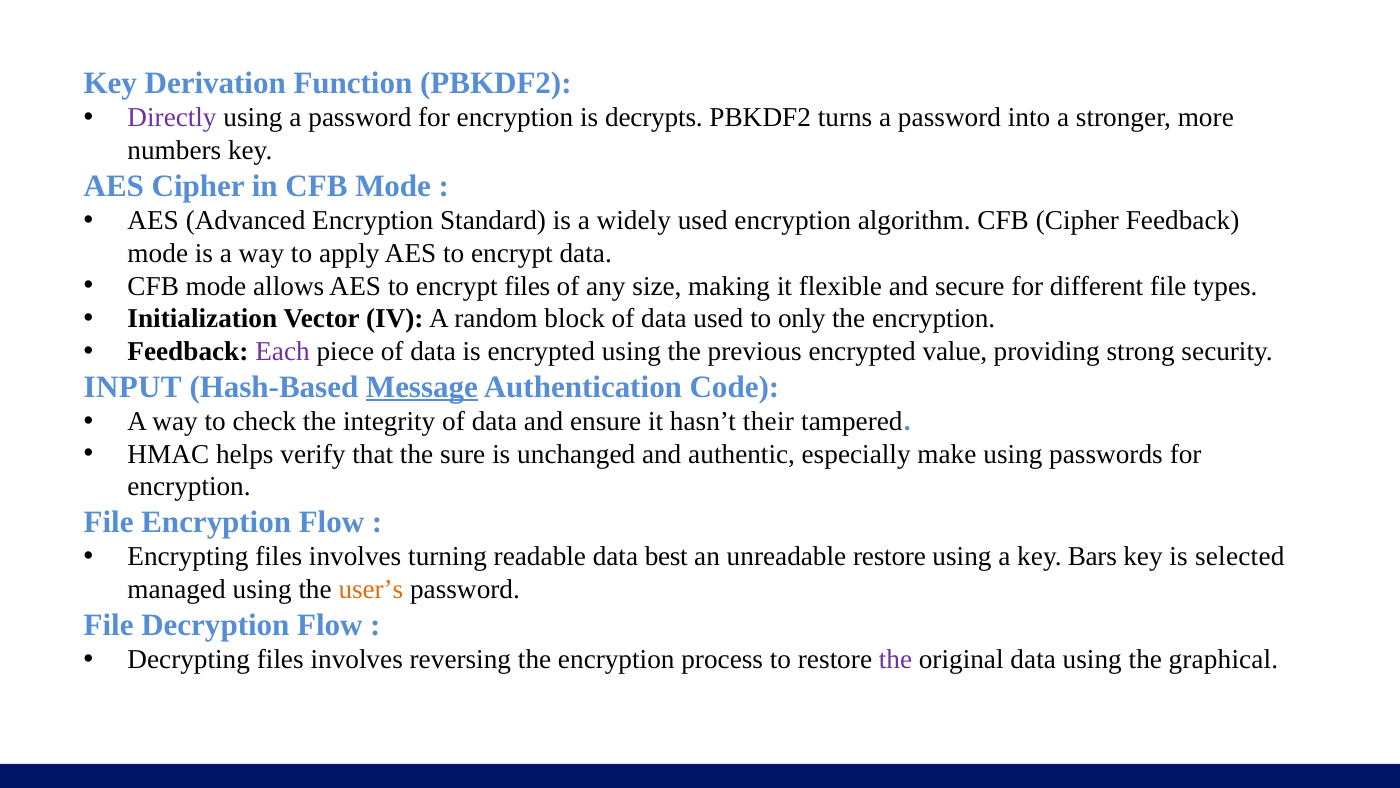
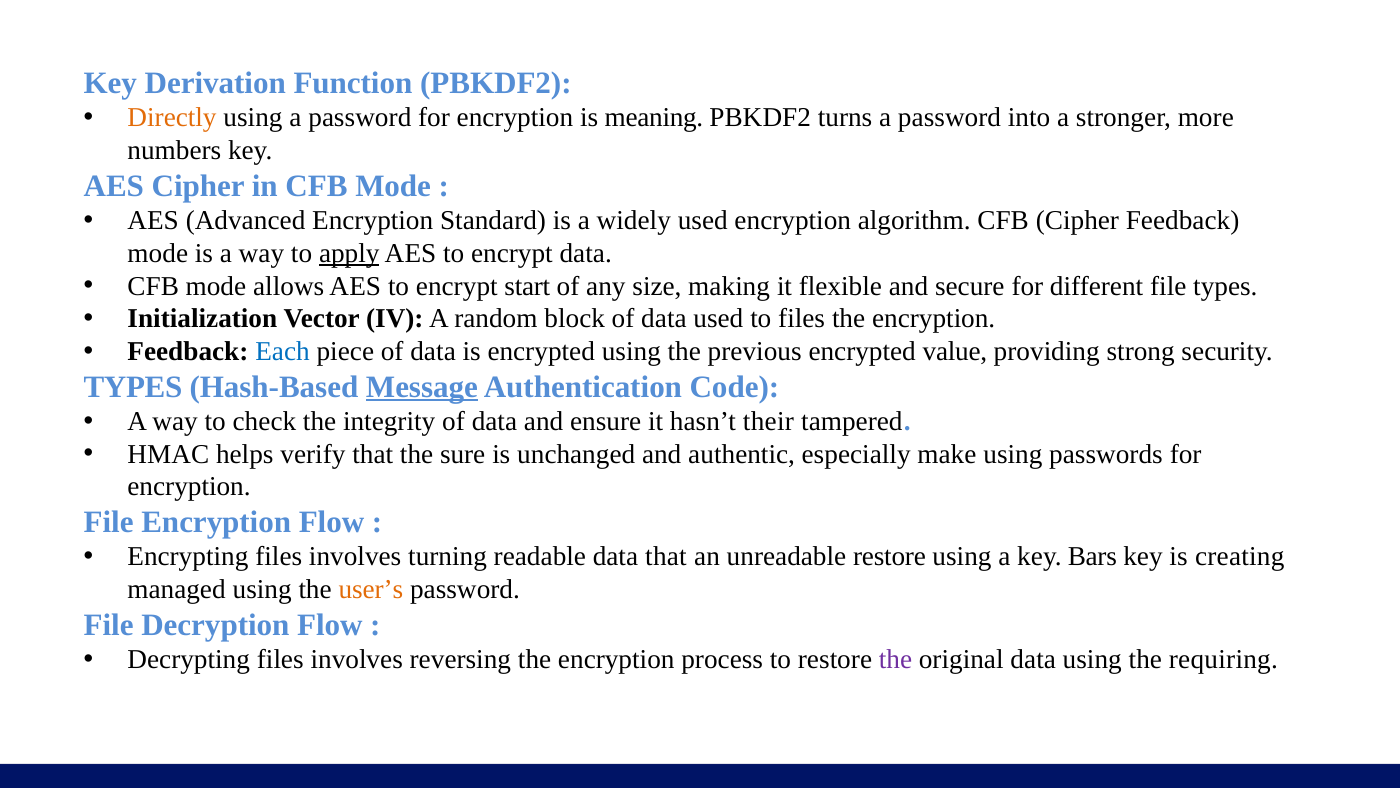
Directly colour: purple -> orange
decrypts: decrypts -> meaning
apply underline: none -> present
encrypt files: files -> start
to only: only -> files
Each colour: purple -> blue
INPUT at (133, 387): INPUT -> TYPES
data best: best -> that
selected: selected -> creating
graphical: graphical -> requiring
